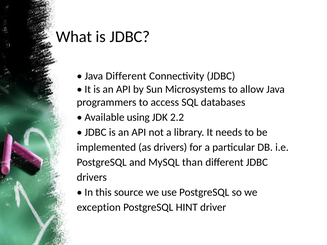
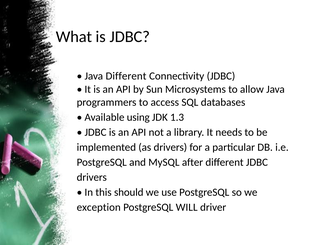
2.2: 2.2 -> 1.3
than: than -> after
source: source -> should
HINT: HINT -> WILL
